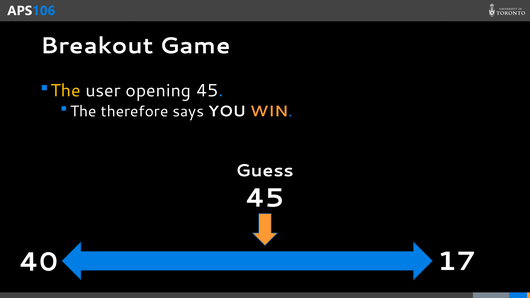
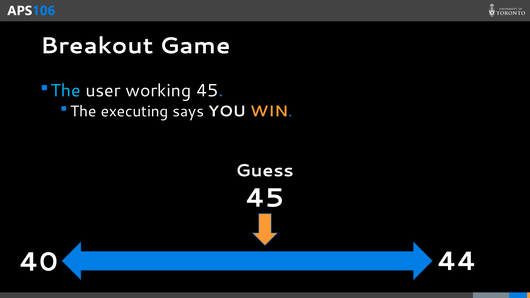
The at (65, 91) colour: yellow -> light blue
opening: opening -> working
therefore: therefore -> executing
17: 17 -> 44
